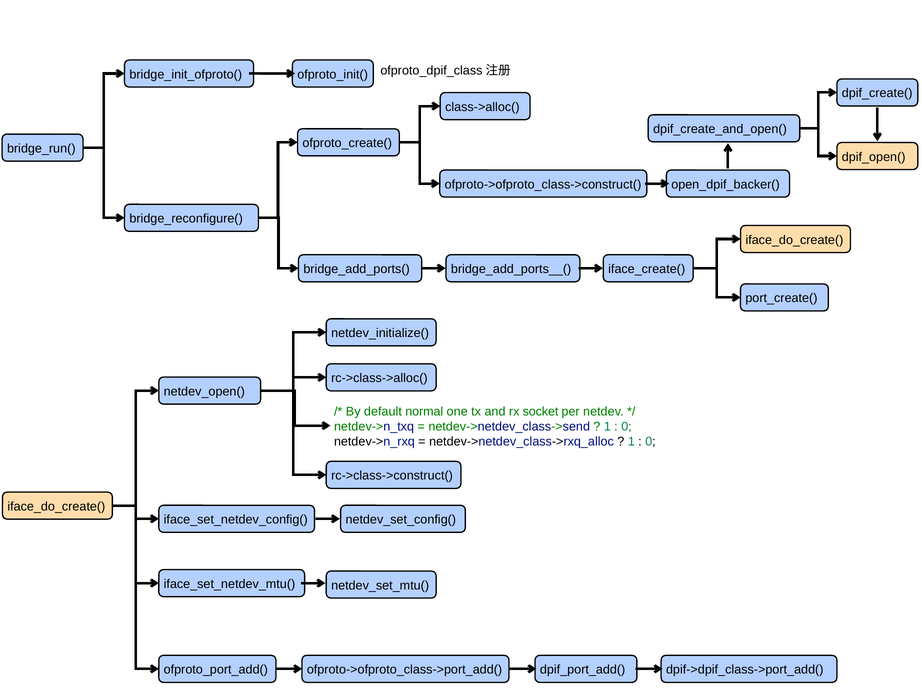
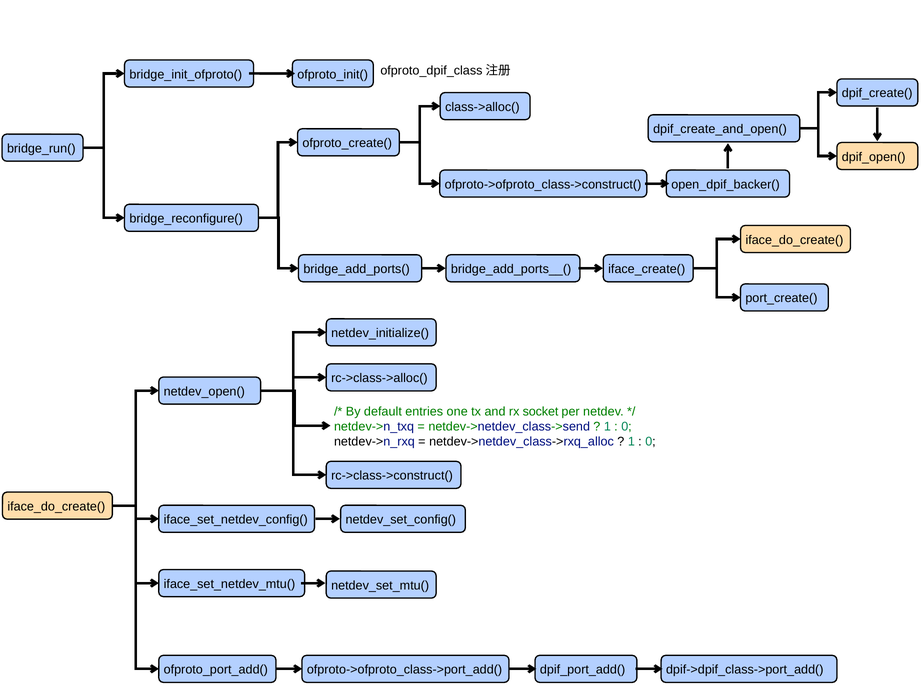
normal: normal -> entries
